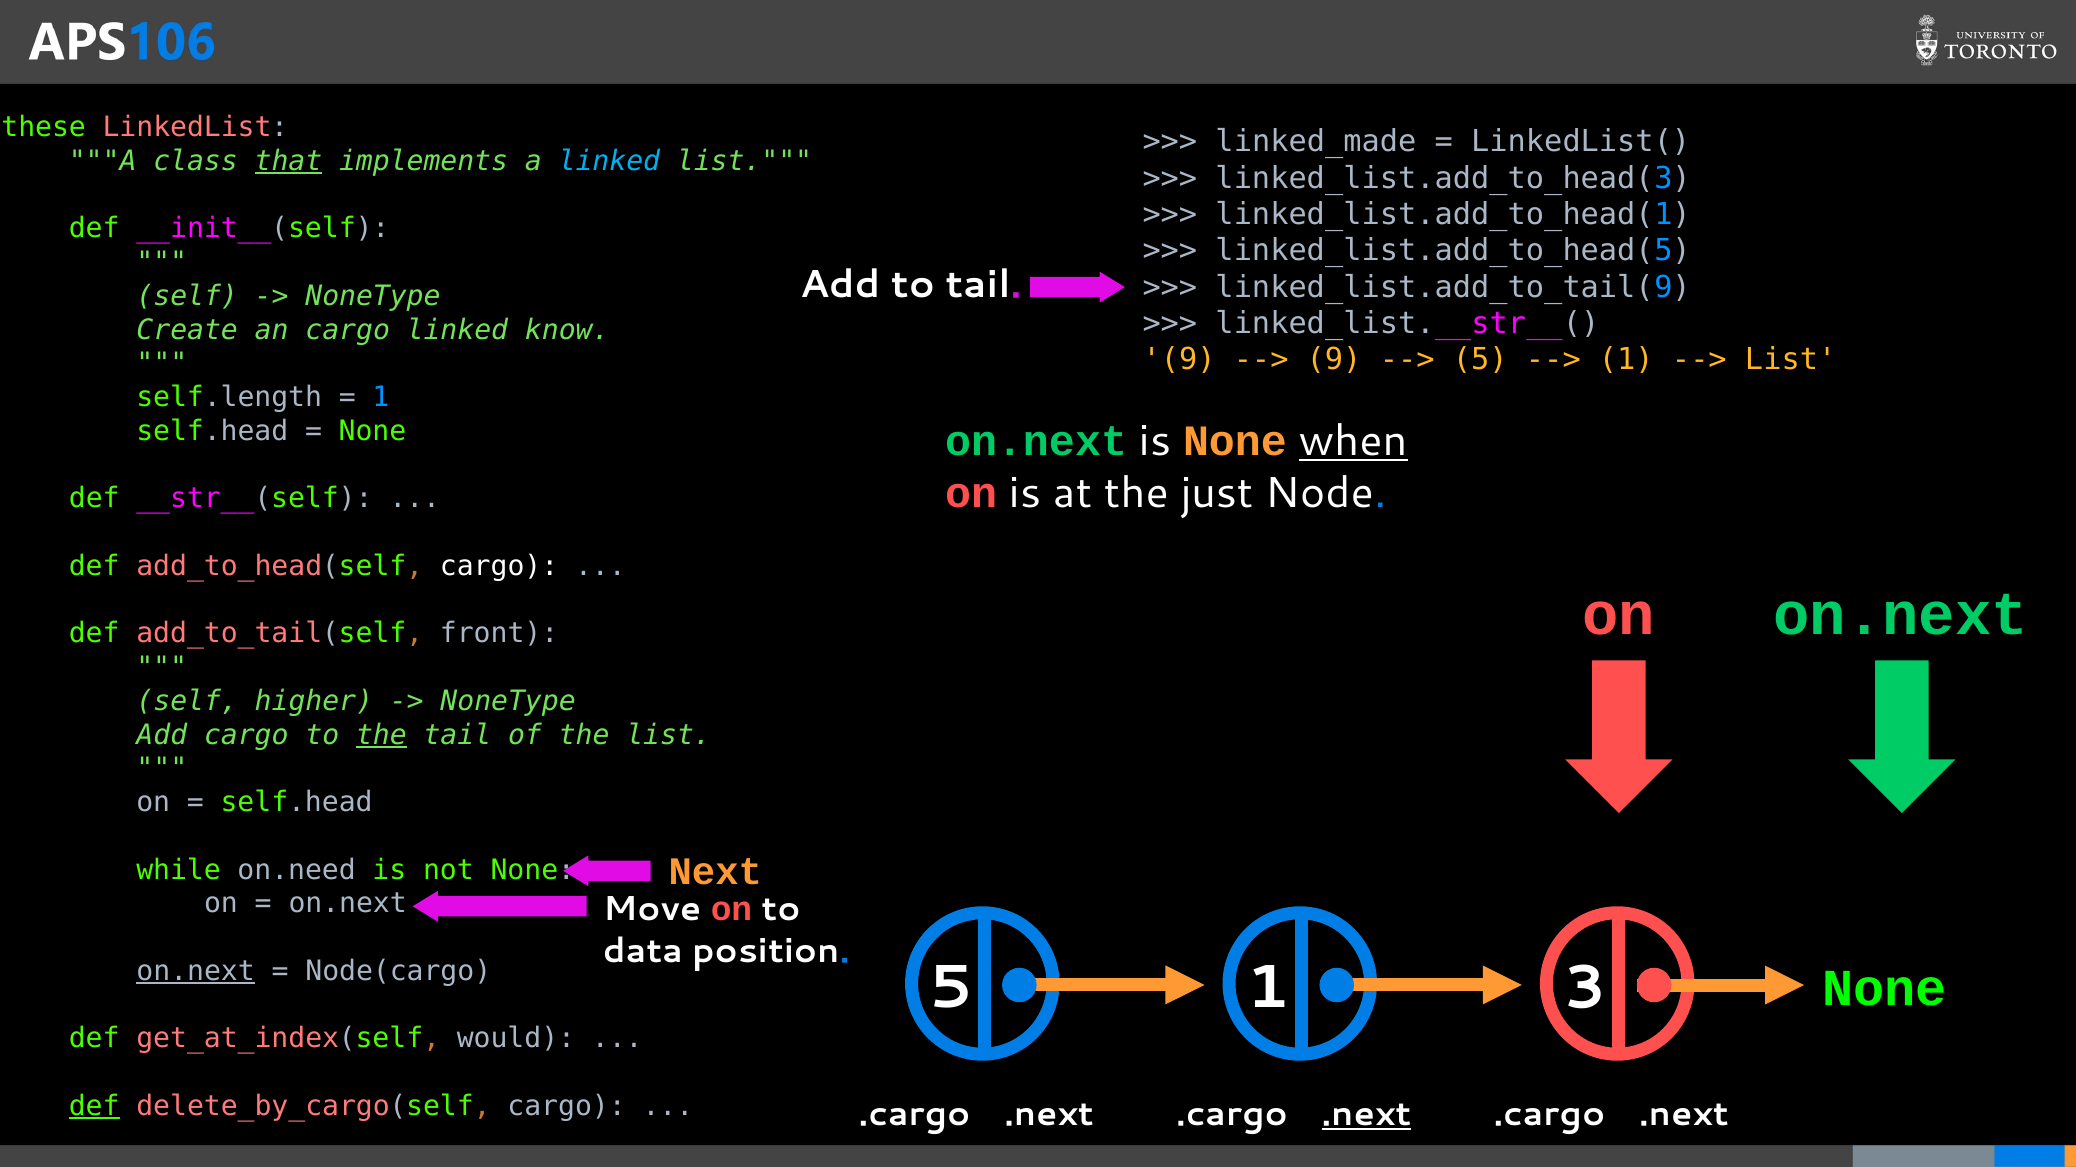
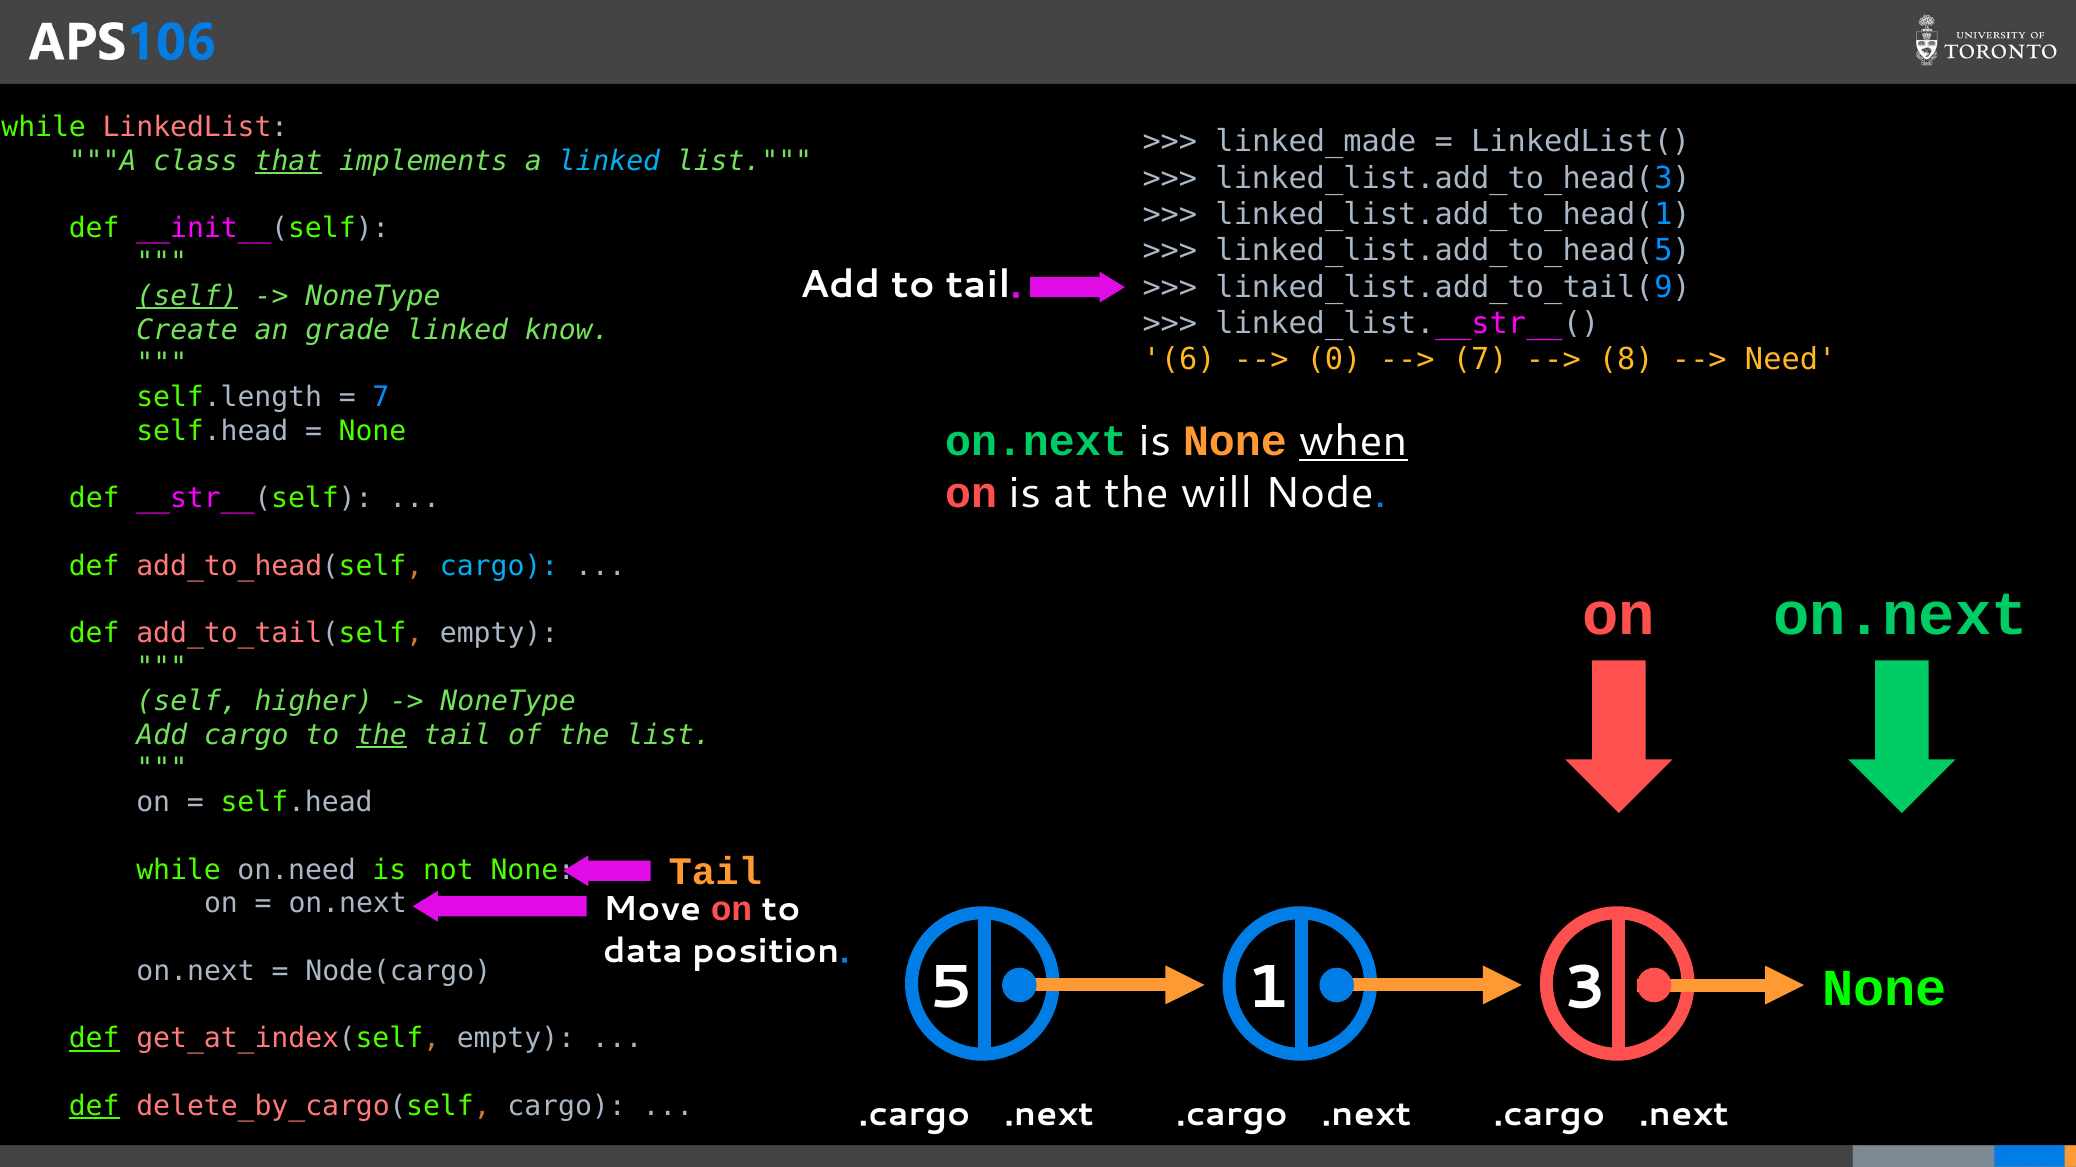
these at (44, 127): these -> while
self at (187, 296) underline: none -> present
an cargo: cargo -> grade
9 at (1179, 360): 9 -> 6
9 at (1334, 360): 9 -> 0
5 at (1480, 360): 5 -> 7
1 at (1626, 360): 1 -> 8
List at (1791, 360): List -> Need
1 at (381, 398): 1 -> 7
just: just -> will
cargo at (499, 566) colour: white -> light blue
add_to_tail(self front: front -> empty
Next at (715, 873): Next -> Tail
on.next at (196, 972) underline: present -> none
def at (94, 1039) underline: none -> present
get_at_index(self would: would -> empty
.next at (1366, 1115) underline: present -> none
